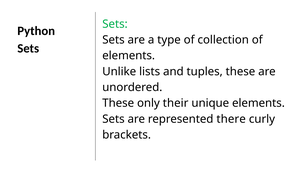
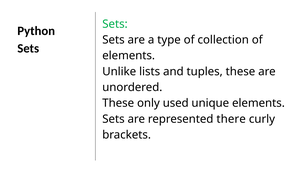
their: their -> used
